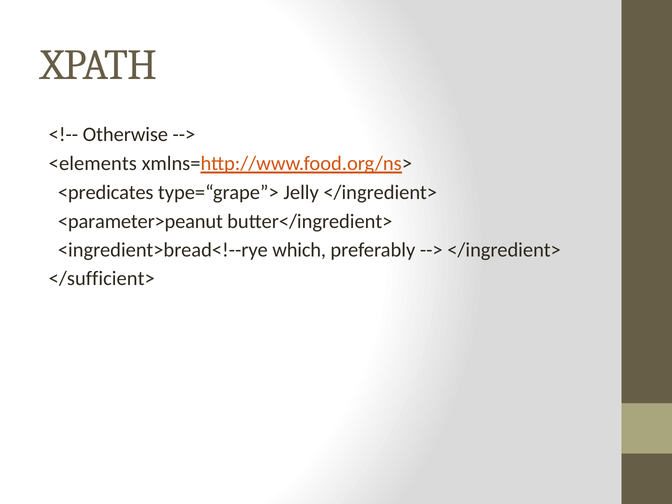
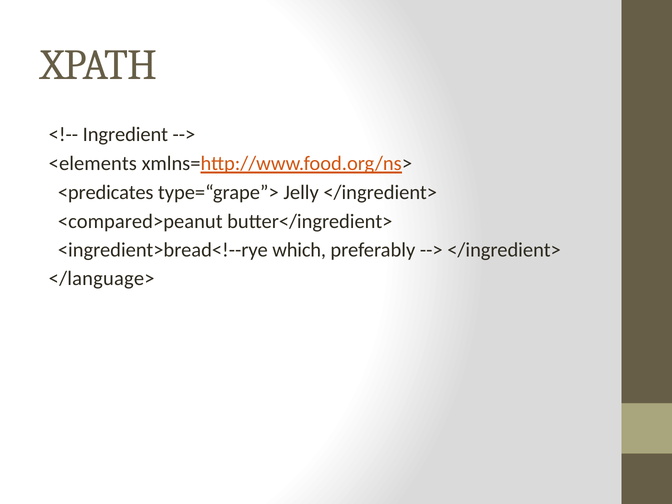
Otherwise: Otherwise -> Ingredient
<parameter>peanut: <parameter>peanut -> <compared>peanut
</sufficient>: </sufficient> -> </language>
